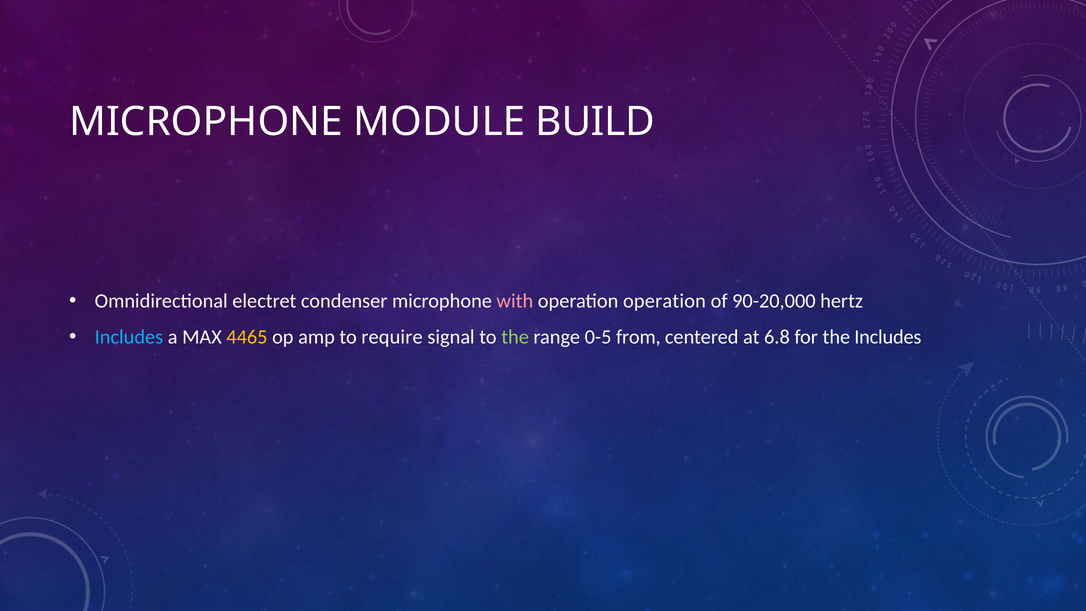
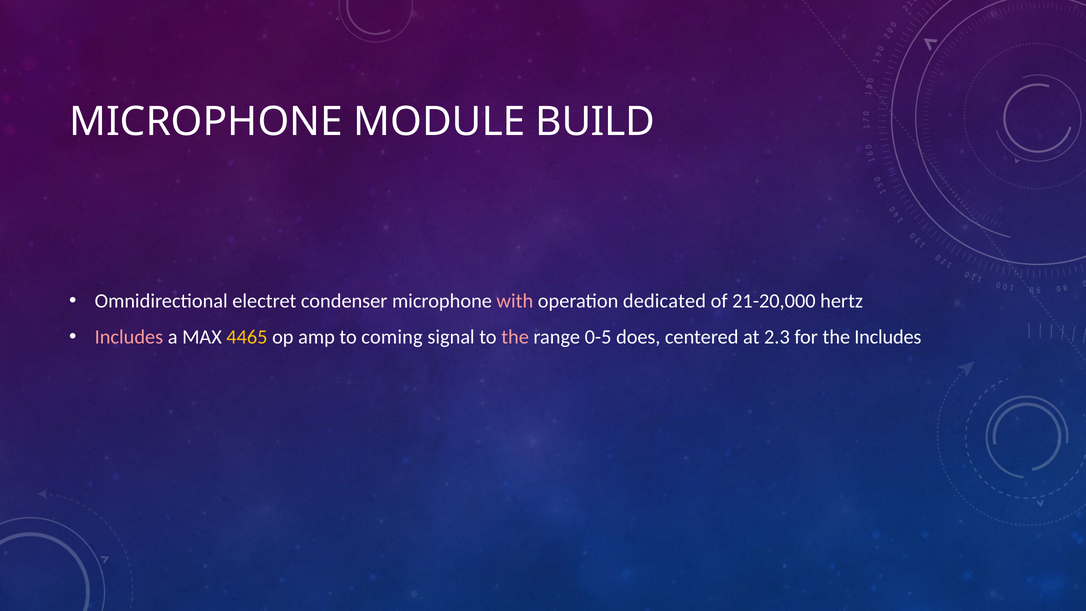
operation operation: operation -> dedicated
90-20,000: 90-20,000 -> 21-20,000
Includes at (129, 337) colour: light blue -> pink
require: require -> coming
the at (515, 337) colour: light green -> pink
from: from -> does
6.8: 6.8 -> 2.3
